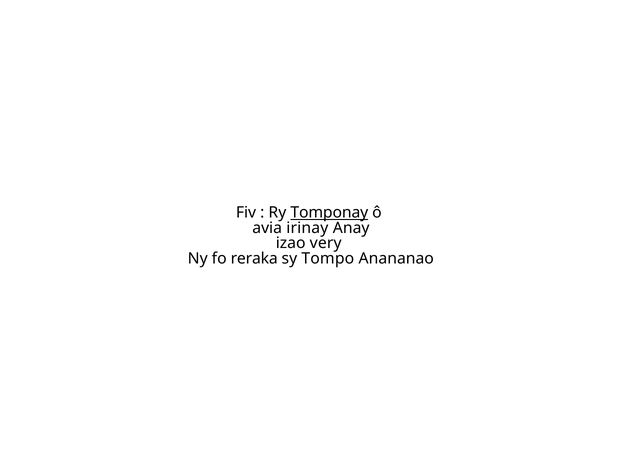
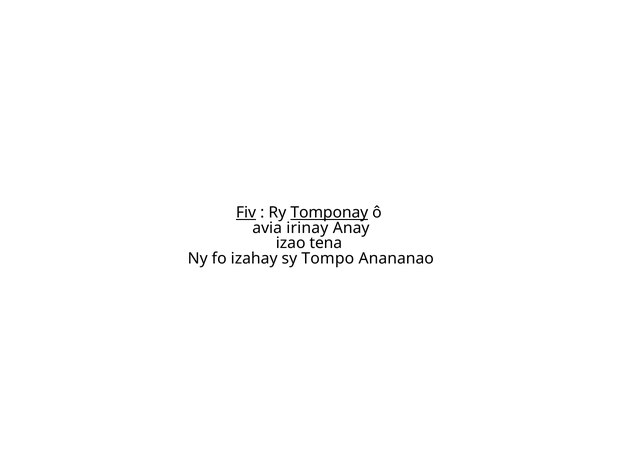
Fiv underline: none -> present
very: very -> tena
reraka: reraka -> izahay
